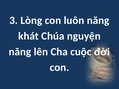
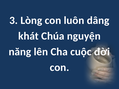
luôn năng: năng -> dâng
